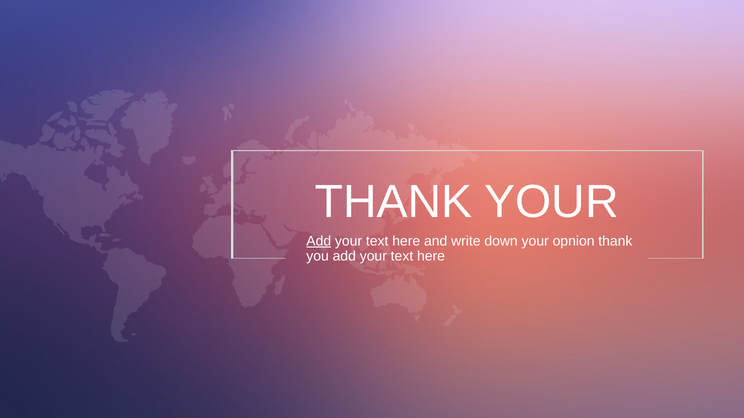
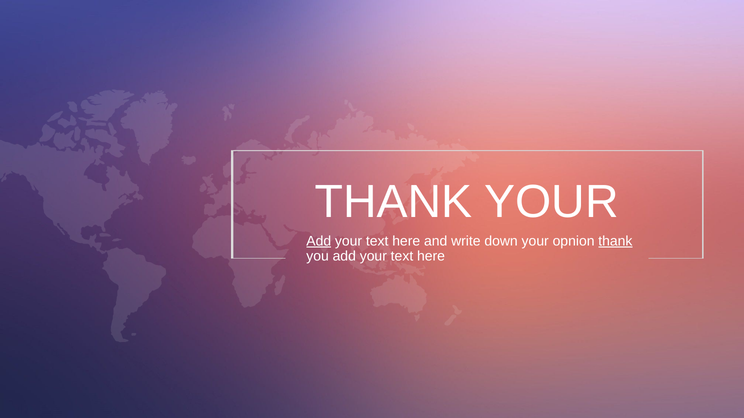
thank at (615, 241) underline: none -> present
